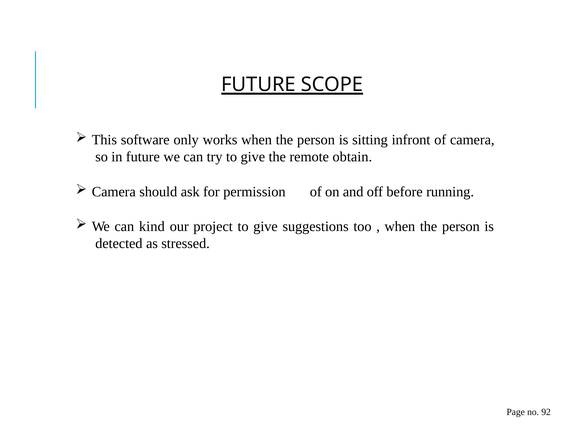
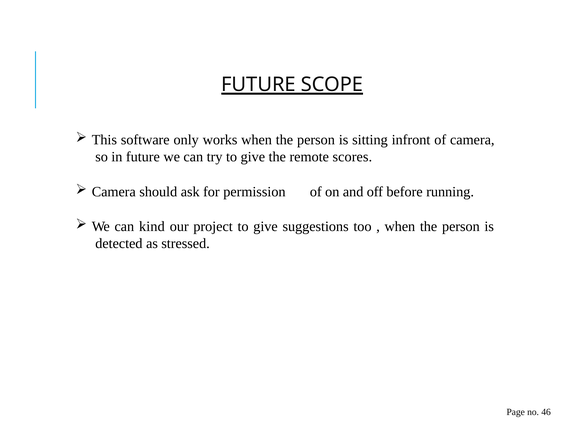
obtain: obtain -> scores
92: 92 -> 46
